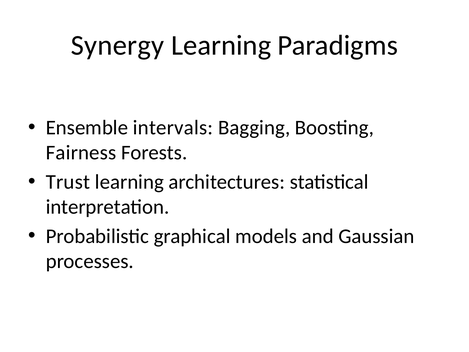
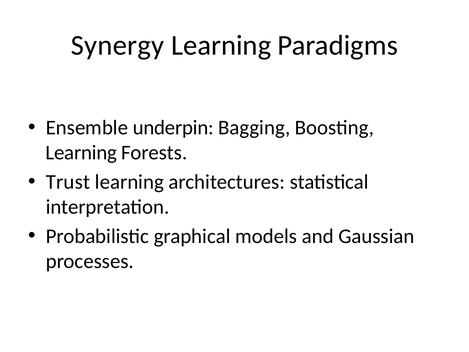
intervals: intervals -> underpin
Fairness at (81, 153): Fairness -> Learning
